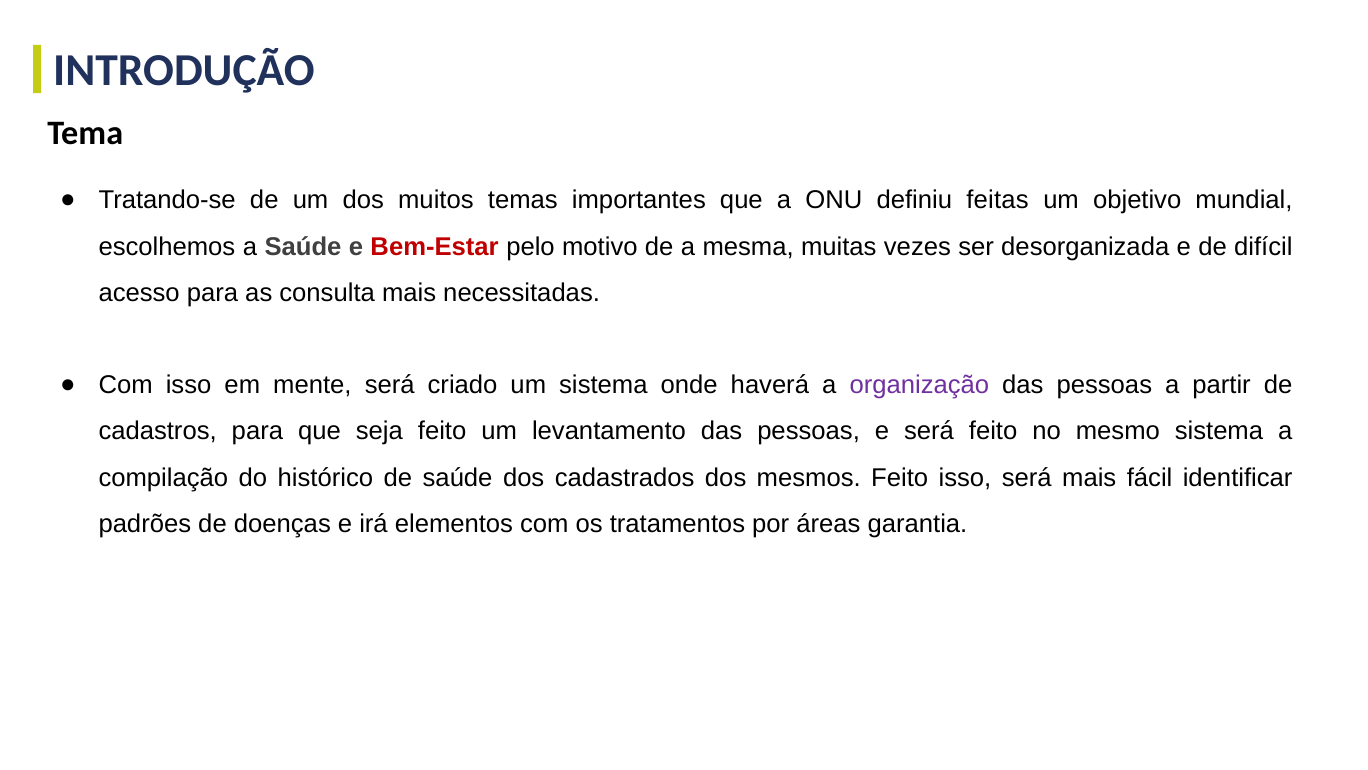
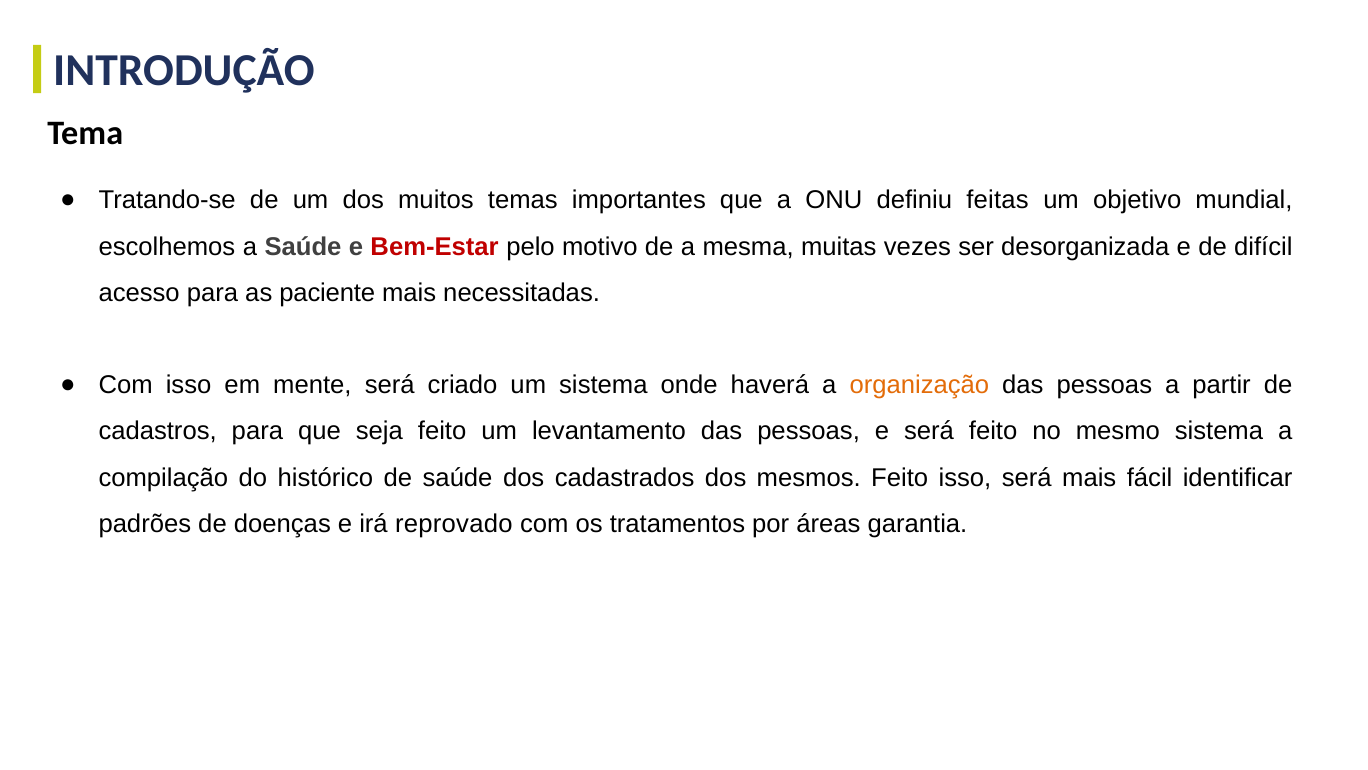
consulta: consulta -> paciente
organização colour: purple -> orange
elementos: elementos -> reprovado
